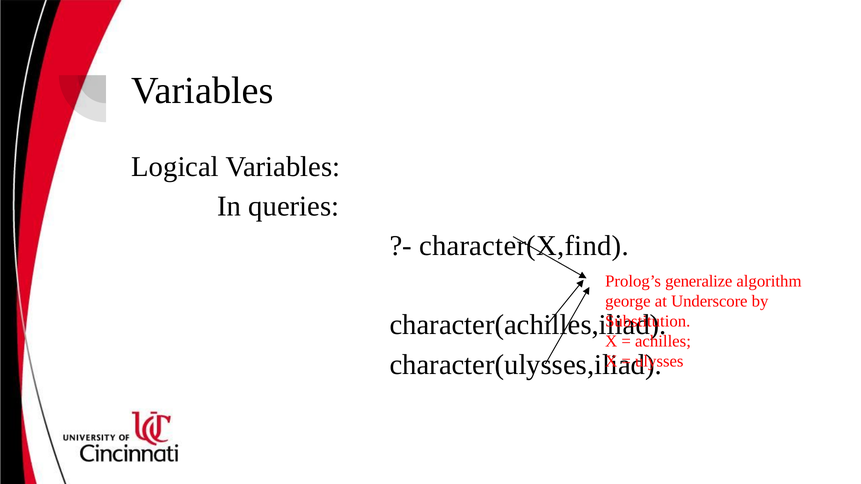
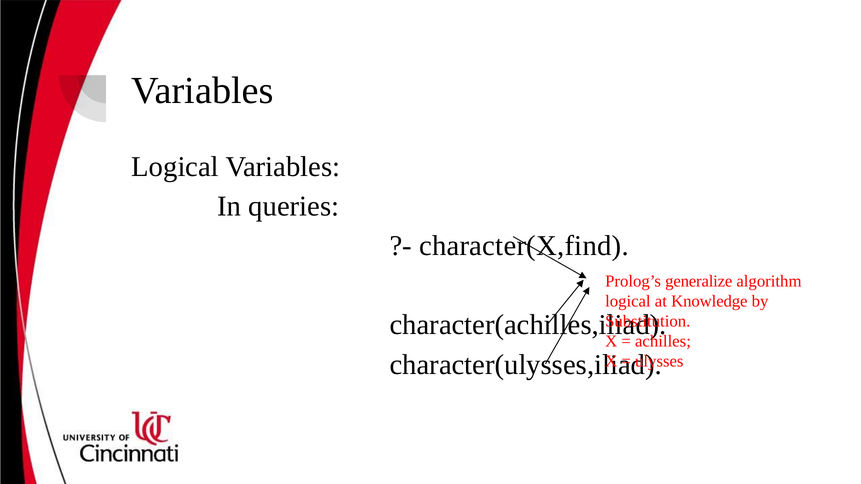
george at (628, 301): george -> logical
Underscore: Underscore -> Knowledge
